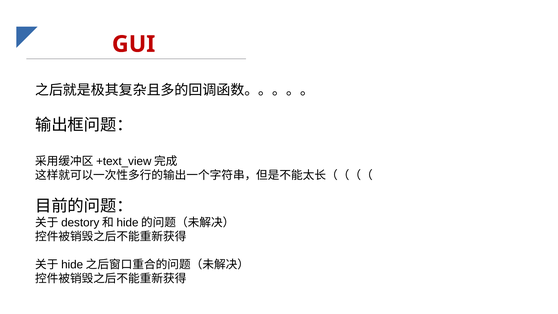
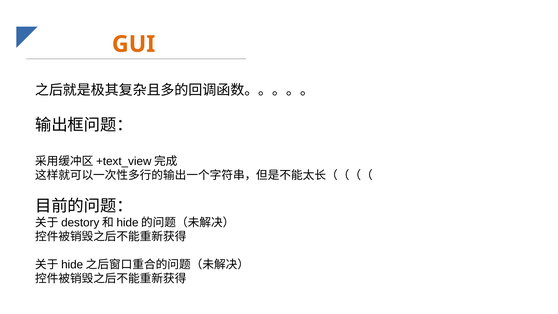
GUI colour: red -> orange
